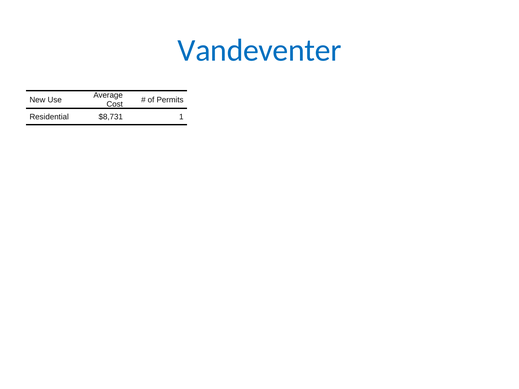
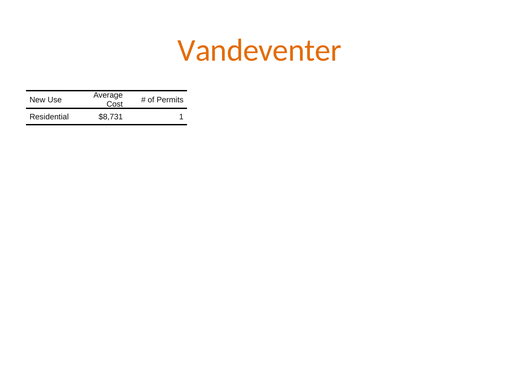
Vandeventer colour: blue -> orange
